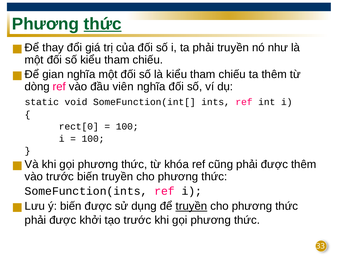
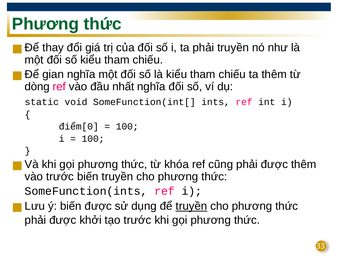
thức at (103, 24) underline: present -> none
viên: viên -> nhất
rect[0: rect[0 -> điểm[0
